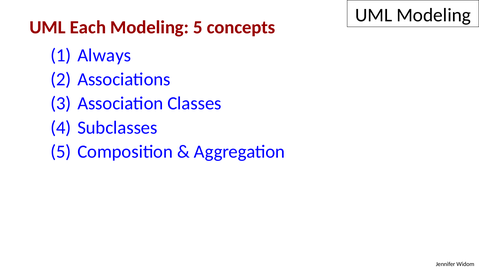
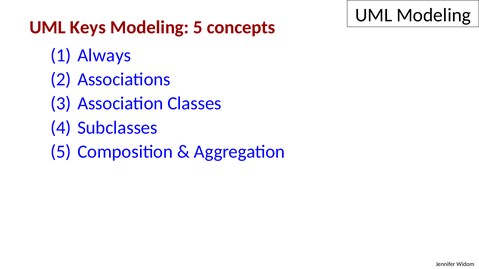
Each: Each -> Keys
